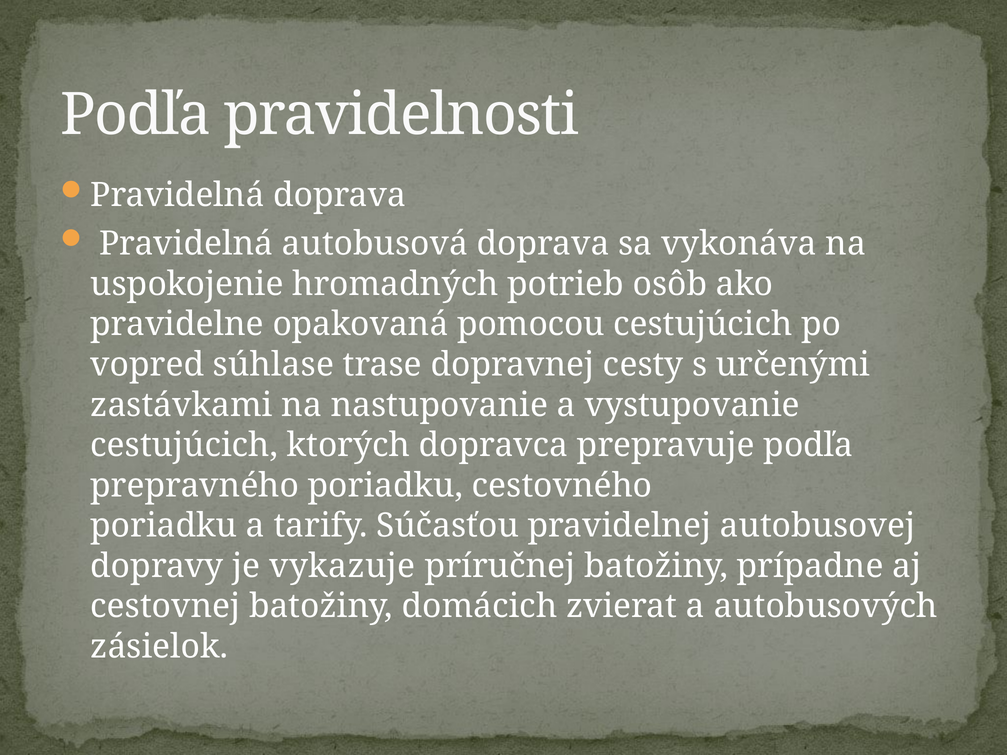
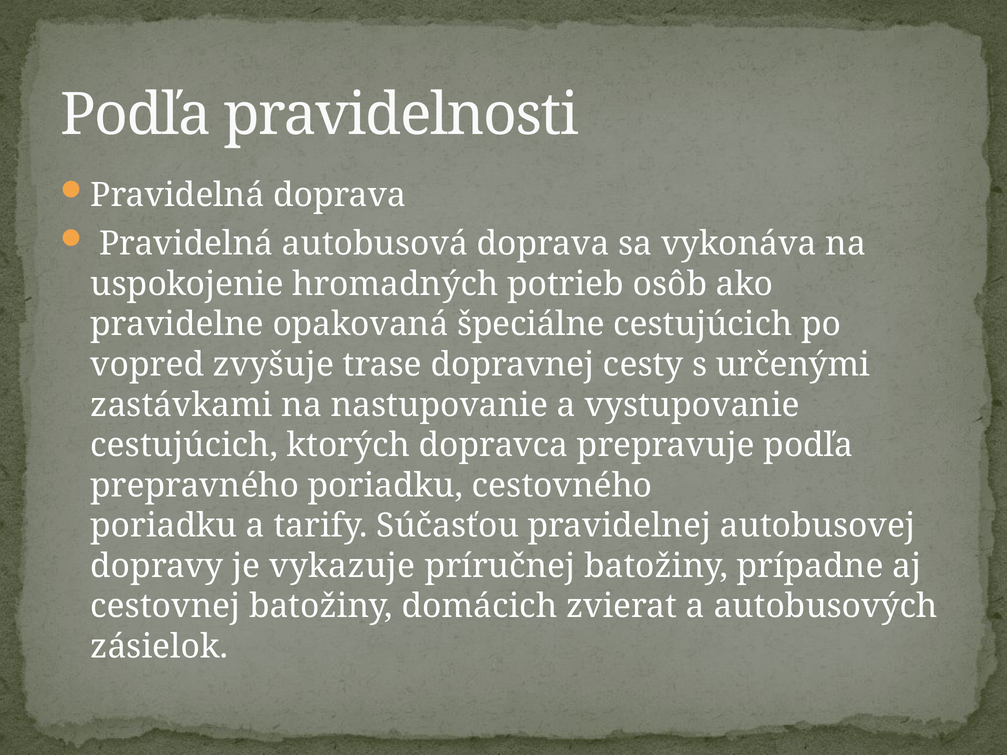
pomocou: pomocou -> špeciálne
súhlase: súhlase -> zvyšuje
